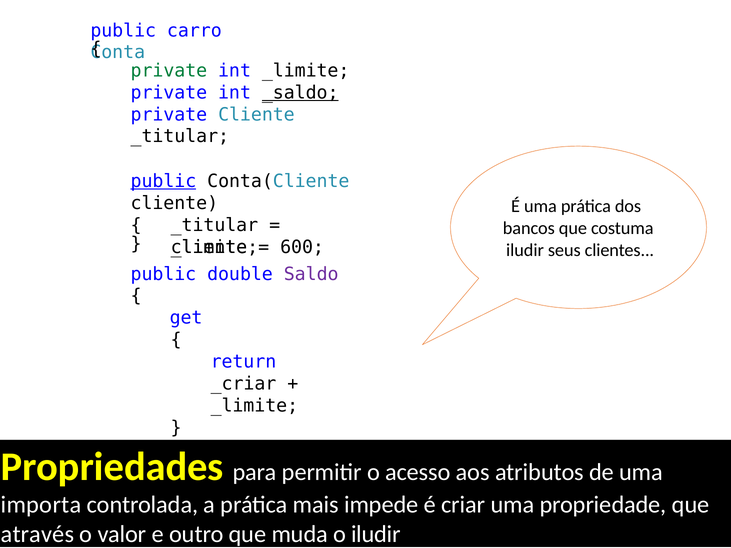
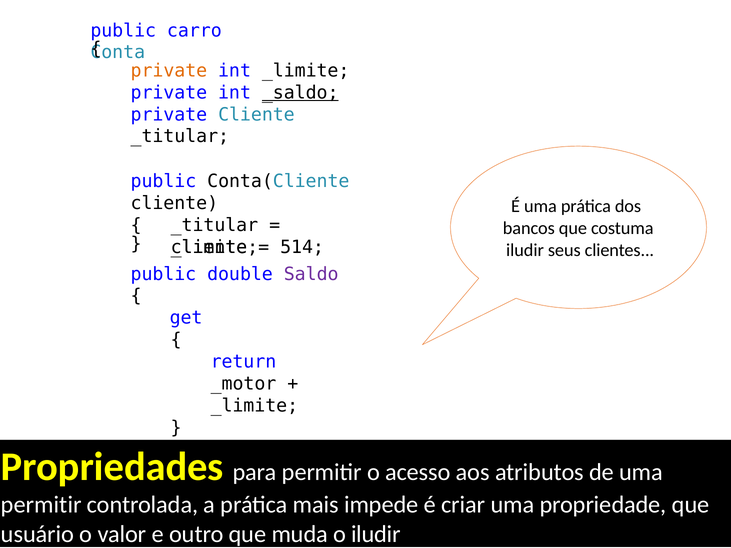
private at (169, 71) colour: green -> orange
public at (163, 181) underline: present -> none
600: 600 -> 514
_criar: _criar -> _motor
importa at (41, 505): importa -> permitir
através: através -> usuário
